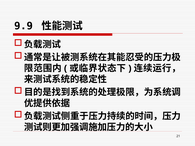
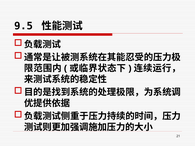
9.9: 9.9 -> 9.5
